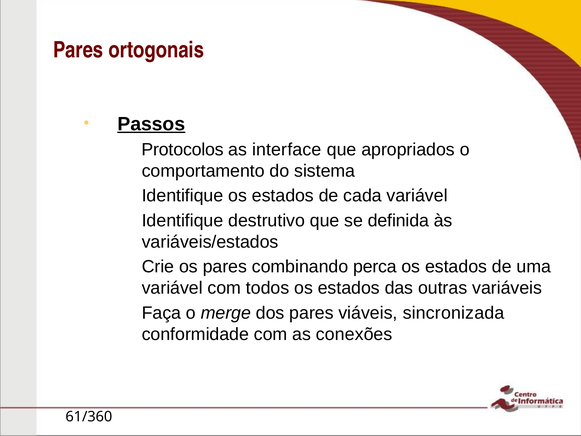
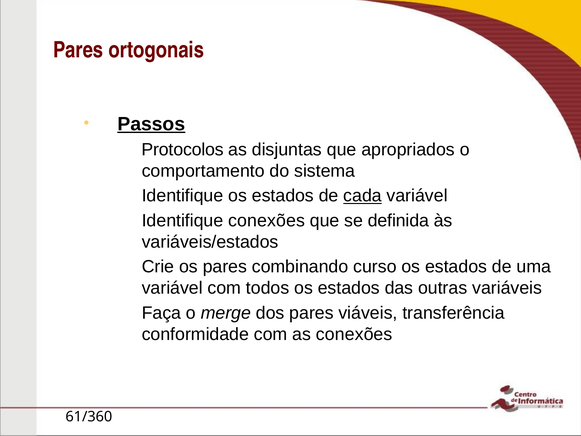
interface: interface -> disjuntas
cada underline: none -> present
Identifique destrutivo: destrutivo -> conexões
perca: perca -> curso
sincronizada: sincronizada -> transferência
